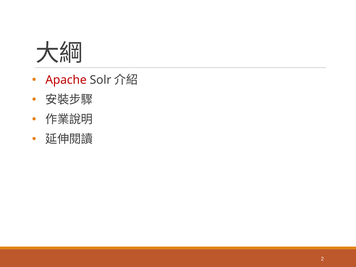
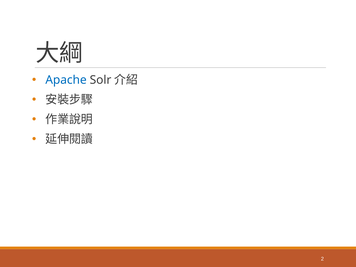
Apache colour: red -> blue
